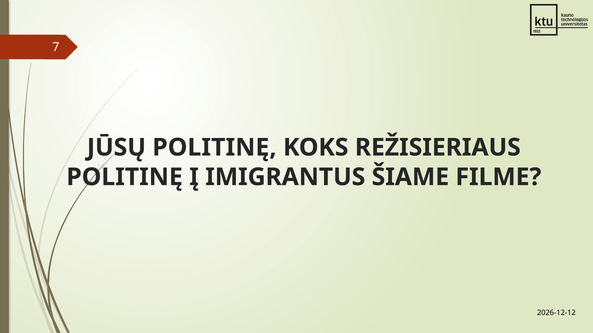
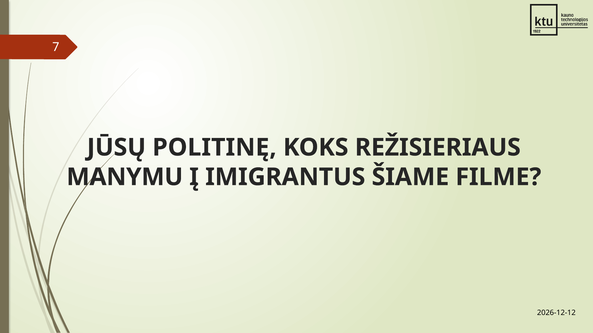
POLITINĘ at (125, 177): POLITINĘ -> MANYMU
